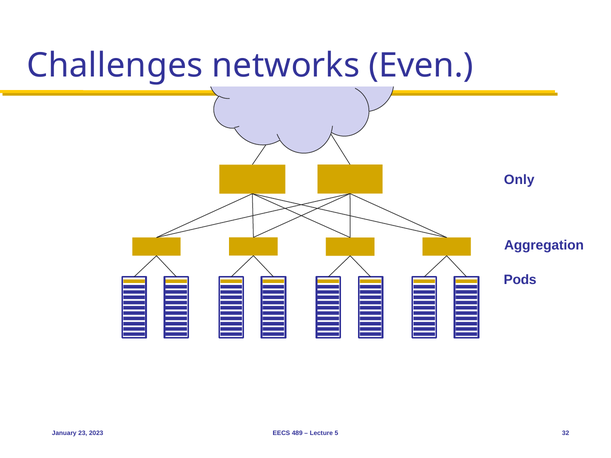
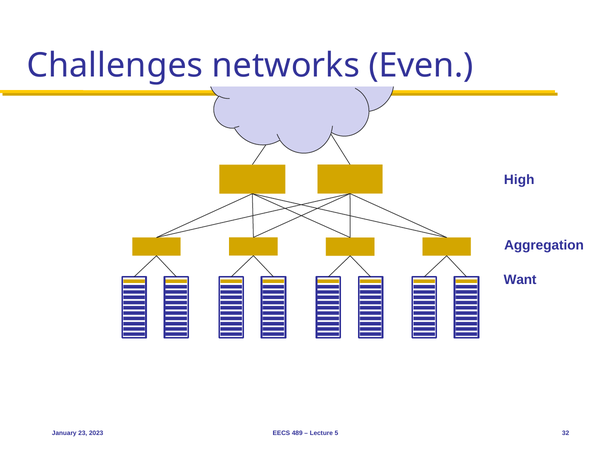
Only: Only -> High
Pods: Pods -> Want
